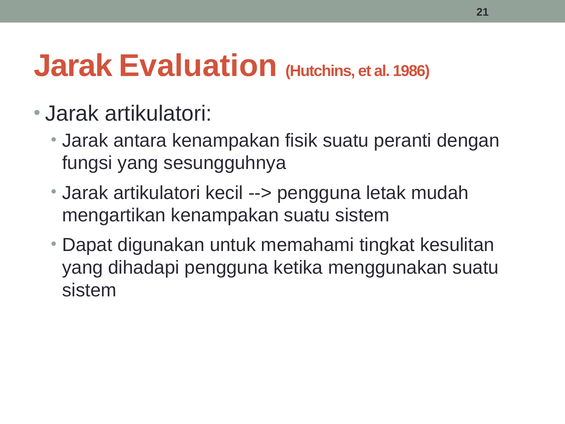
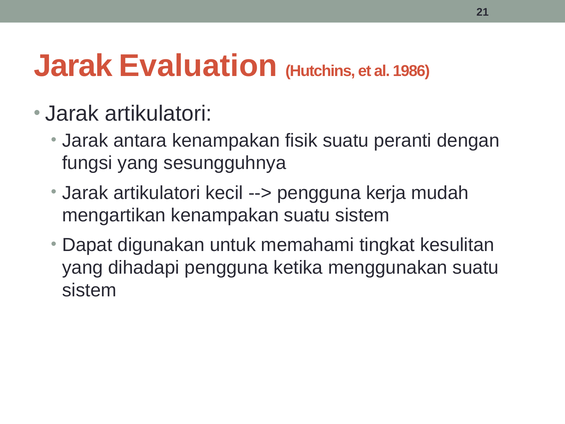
letak: letak -> kerja
